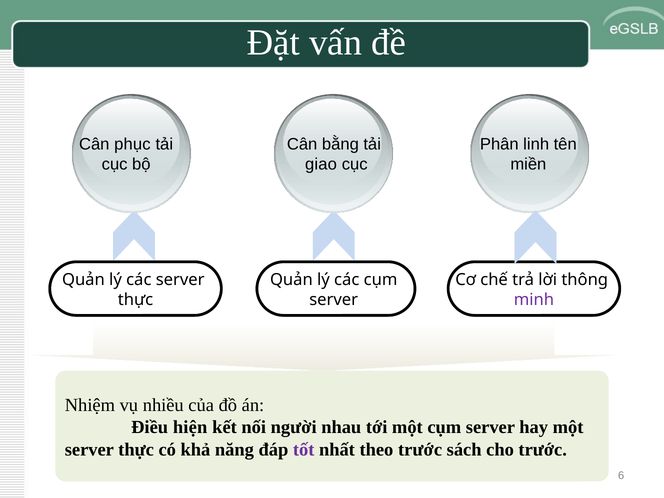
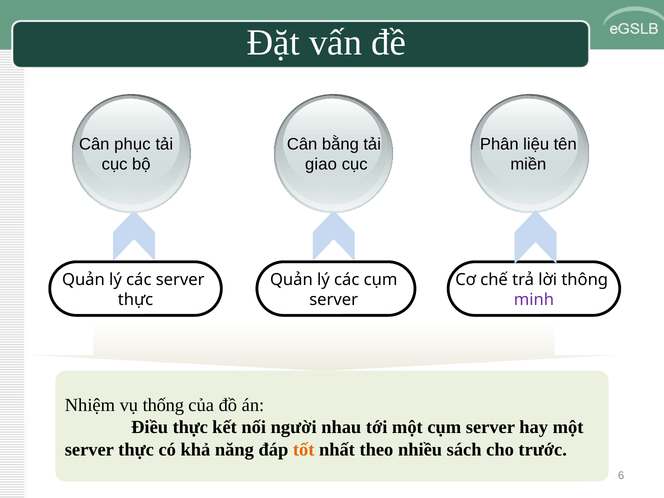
linh: linh -> liệu
nhiều: nhiều -> thống
Điều hiện: hiện -> thực
tốt colour: purple -> orange
theo trước: trước -> nhiều
